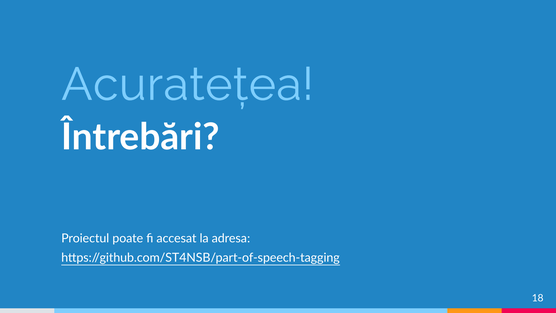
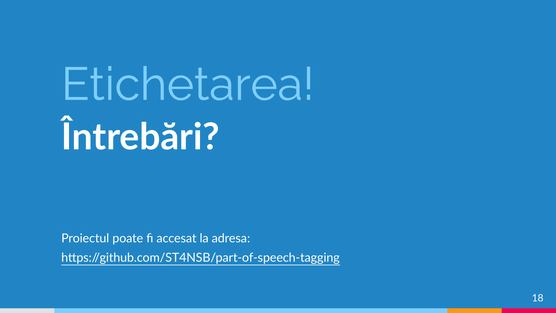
Acuratețea: Acuratețea -> Etichetarea
